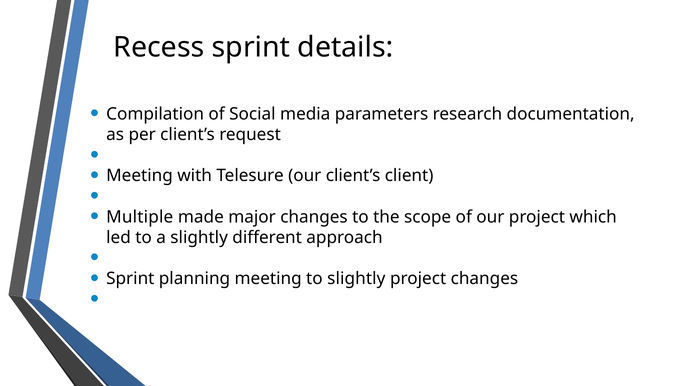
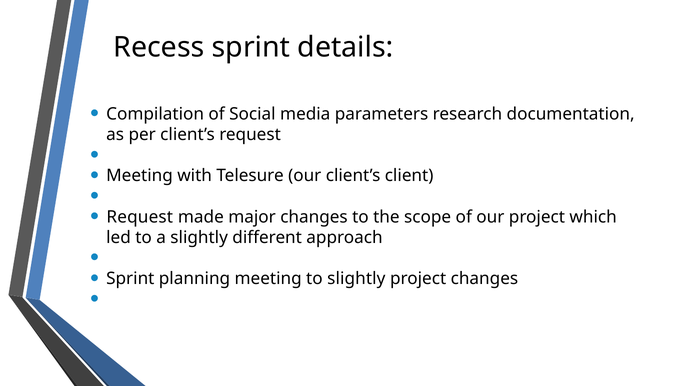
Multiple at (140, 217): Multiple -> Request
